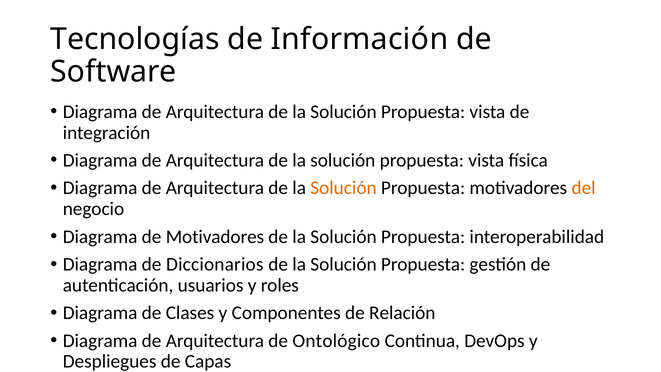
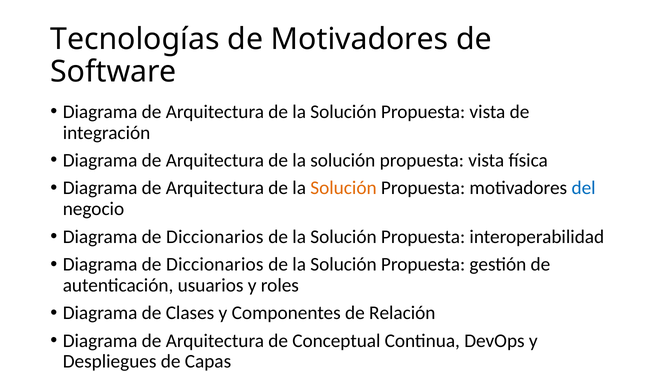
de Información: Información -> Motivadores
del colour: orange -> blue
Motivadores at (215, 237): Motivadores -> Diccionarios
Ontológico: Ontológico -> Conceptual
